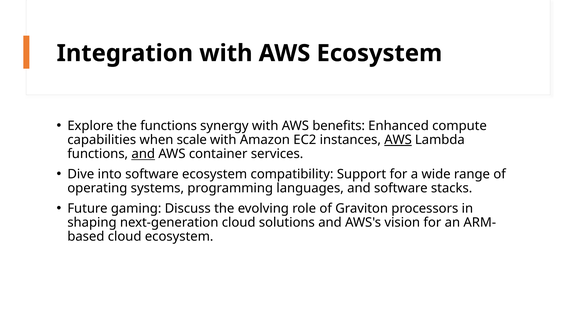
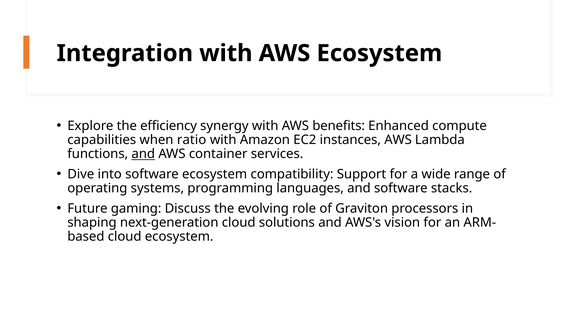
the functions: functions -> efficiency
scale: scale -> ratio
AWS at (398, 140) underline: present -> none
